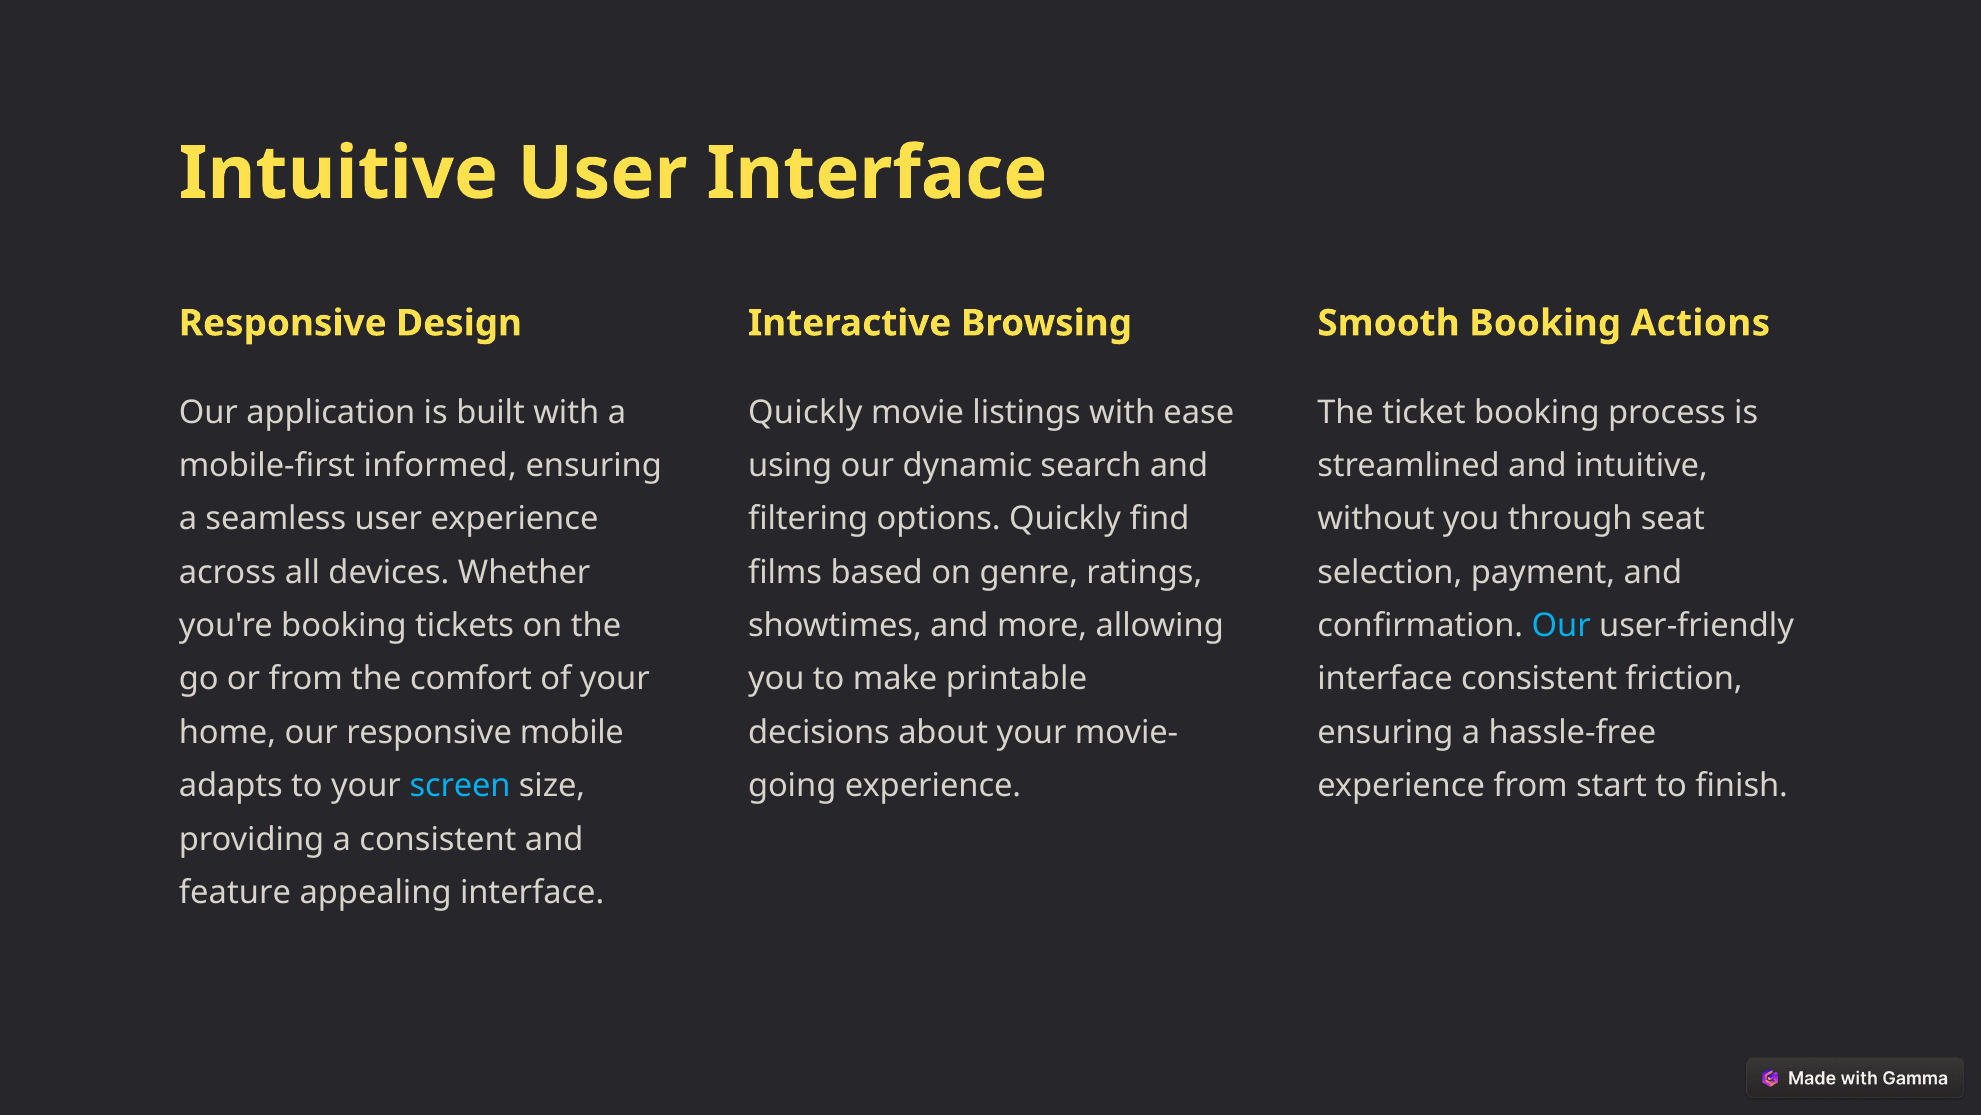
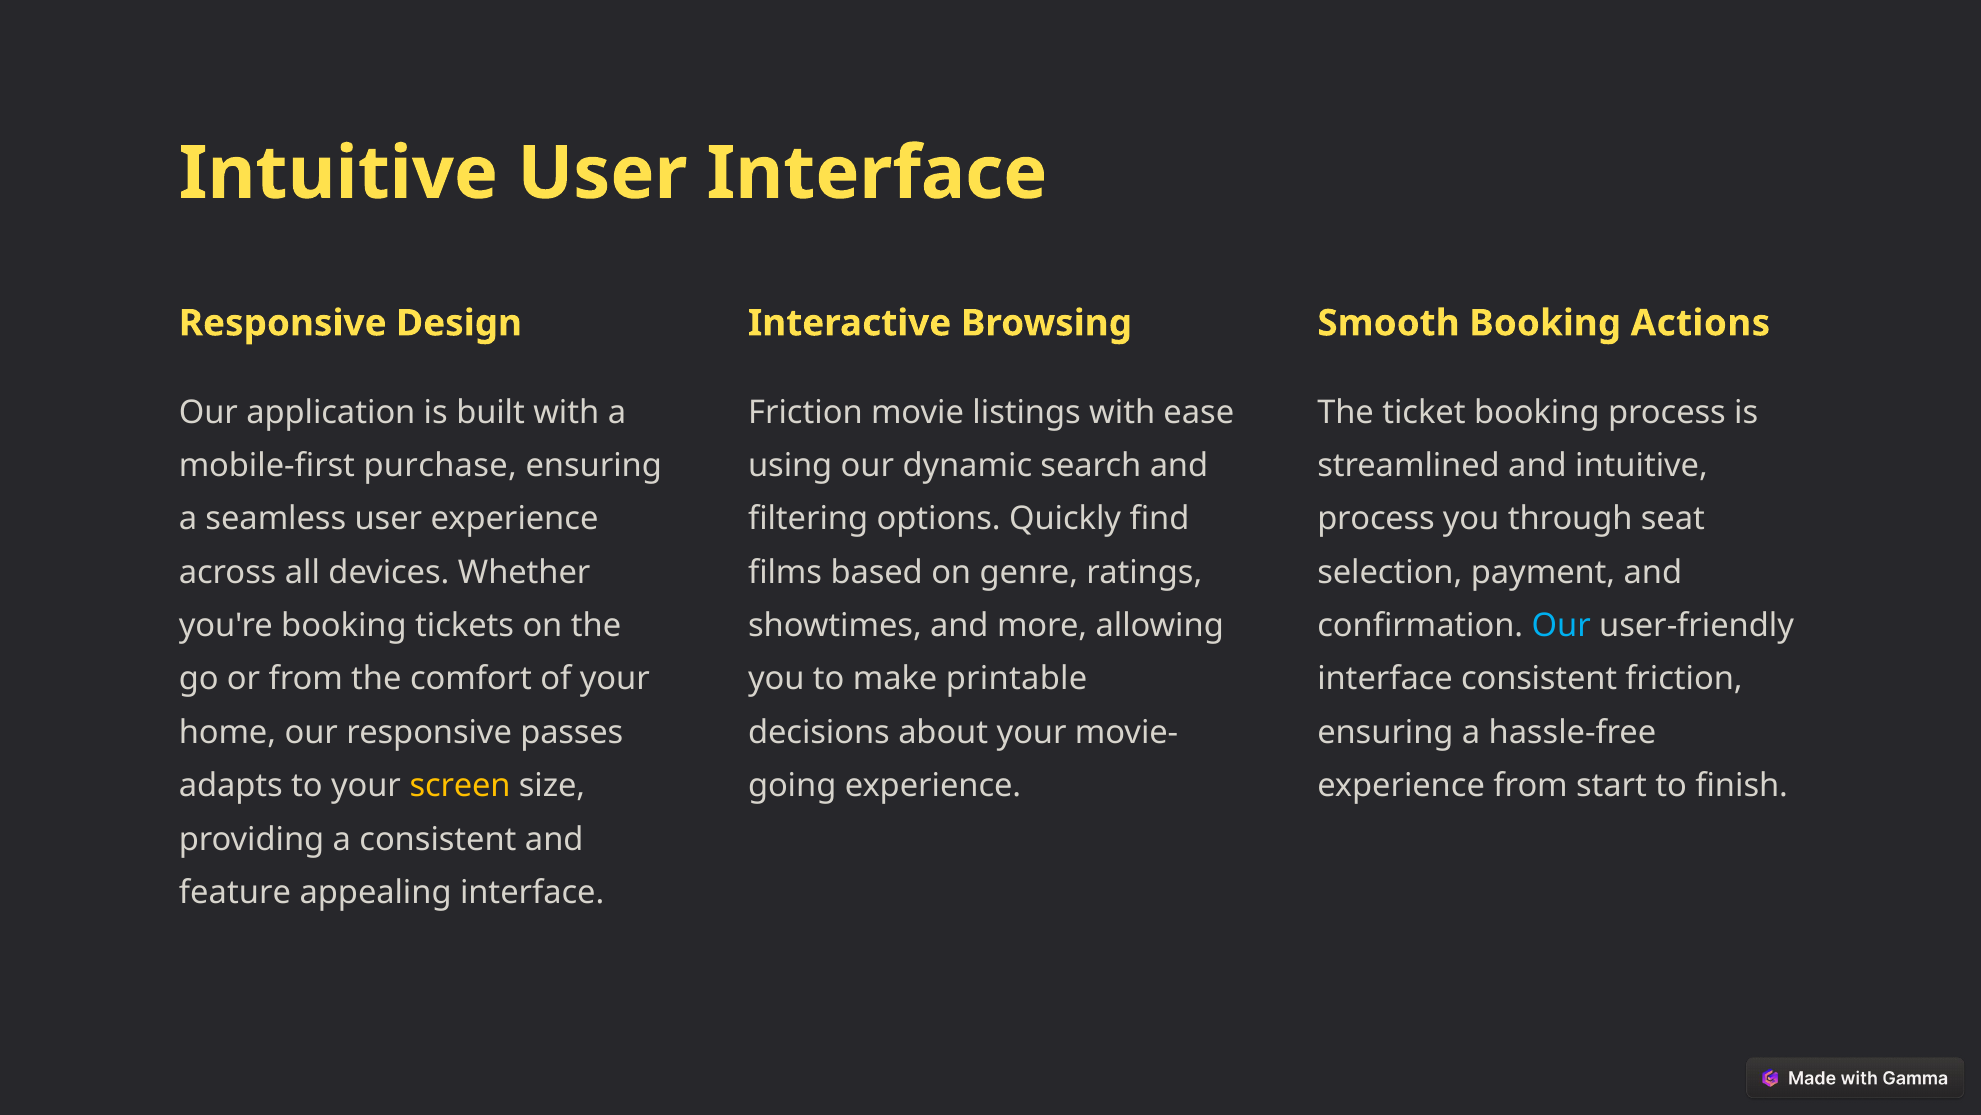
Quickly at (805, 412): Quickly -> Friction
informed: informed -> purchase
without at (1376, 519): without -> process
mobile: mobile -> passes
screen colour: light blue -> yellow
